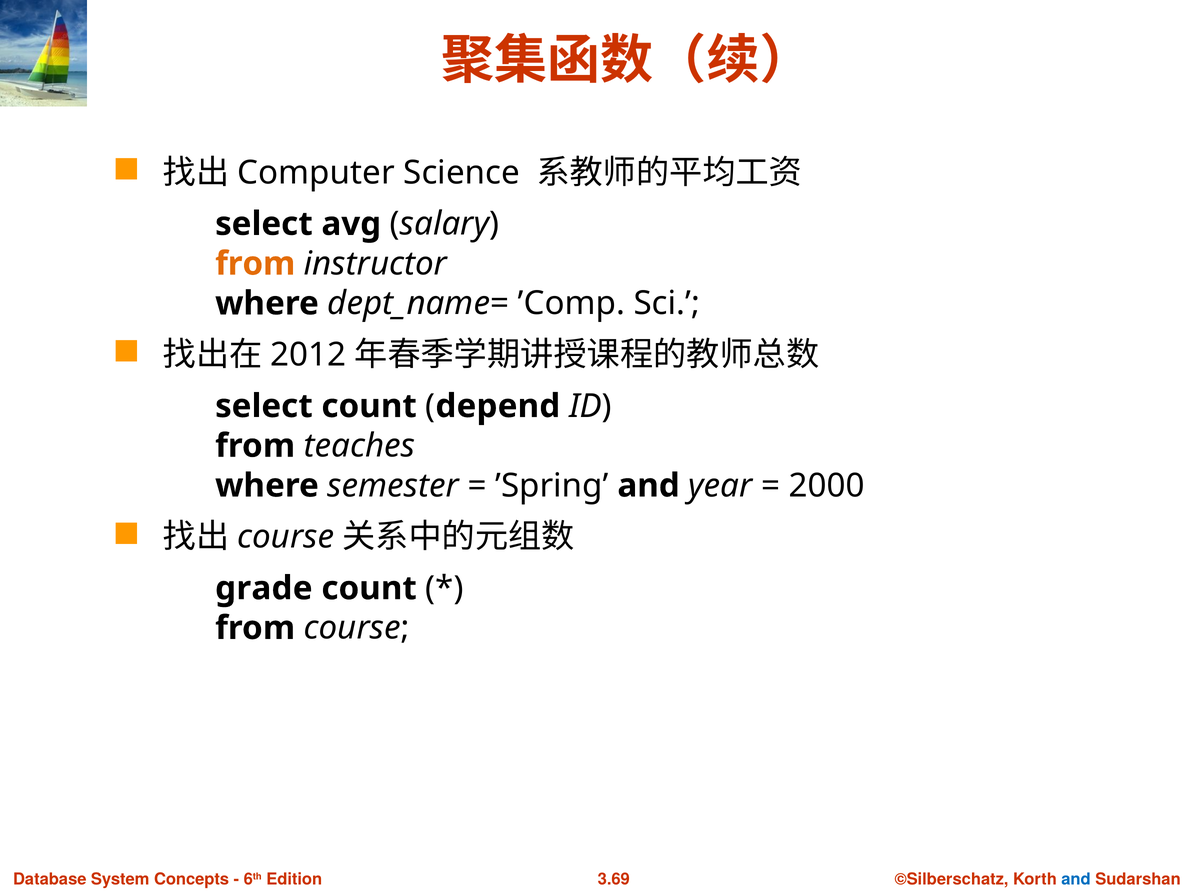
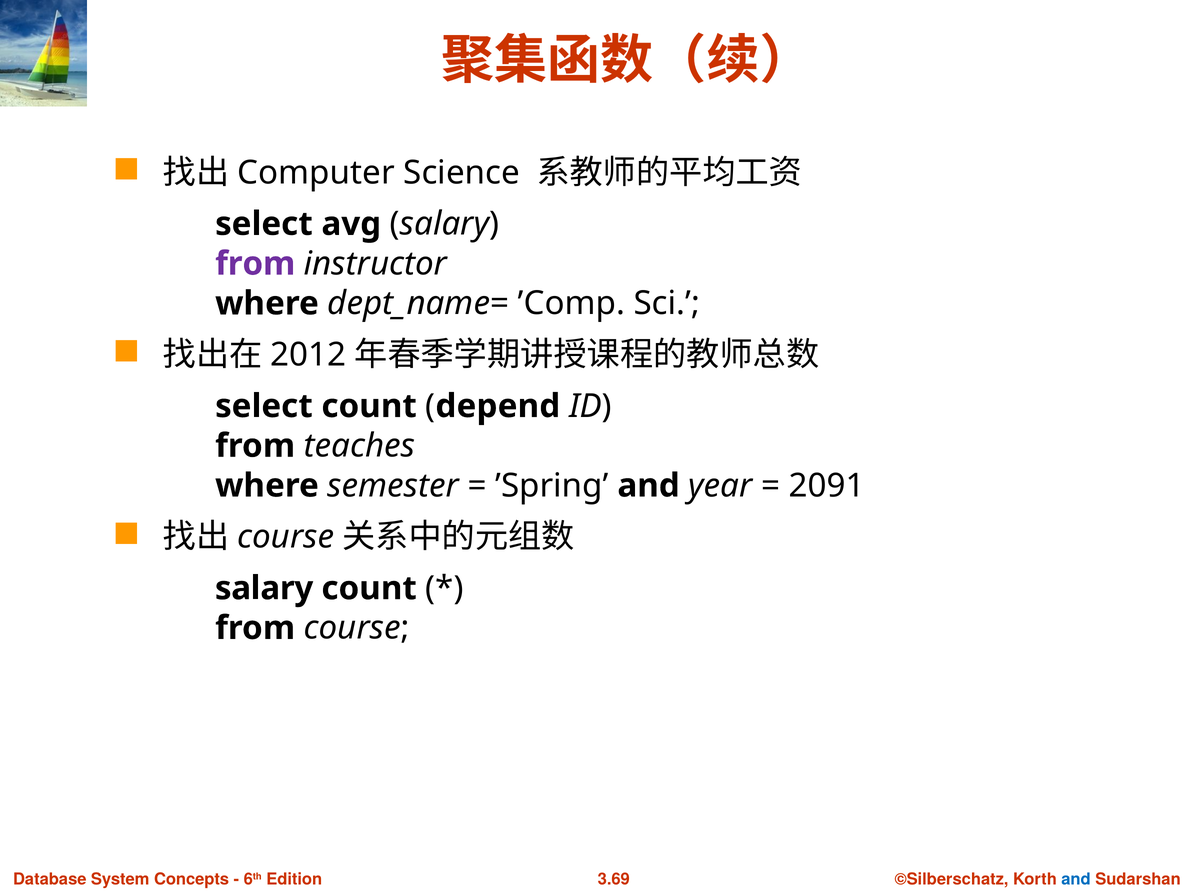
from at (255, 264) colour: orange -> purple
2000: 2000 -> 2091
grade at (264, 589): grade -> salary
